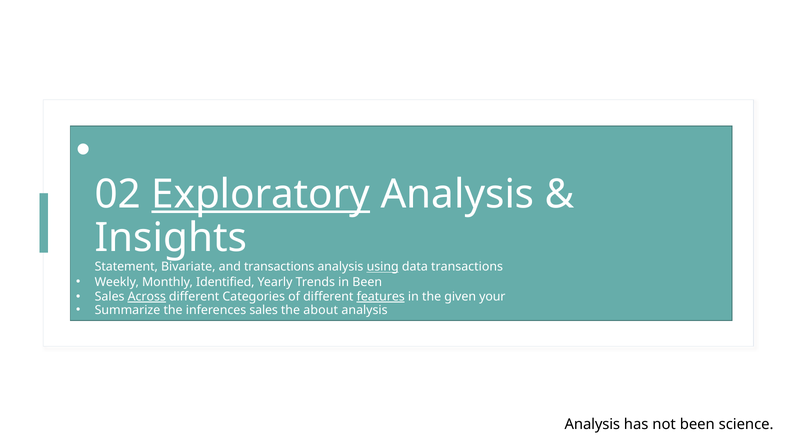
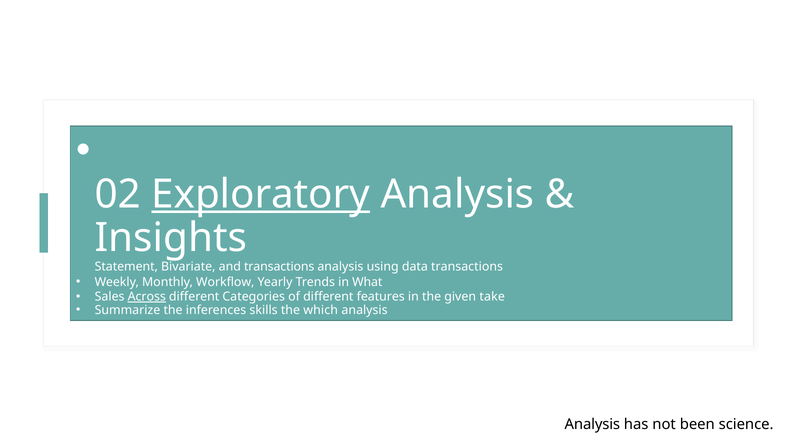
using underline: present -> none
Identified: Identified -> Workflow
in Been: Been -> What
features underline: present -> none
your: your -> take
inferences sales: sales -> skills
about: about -> which
